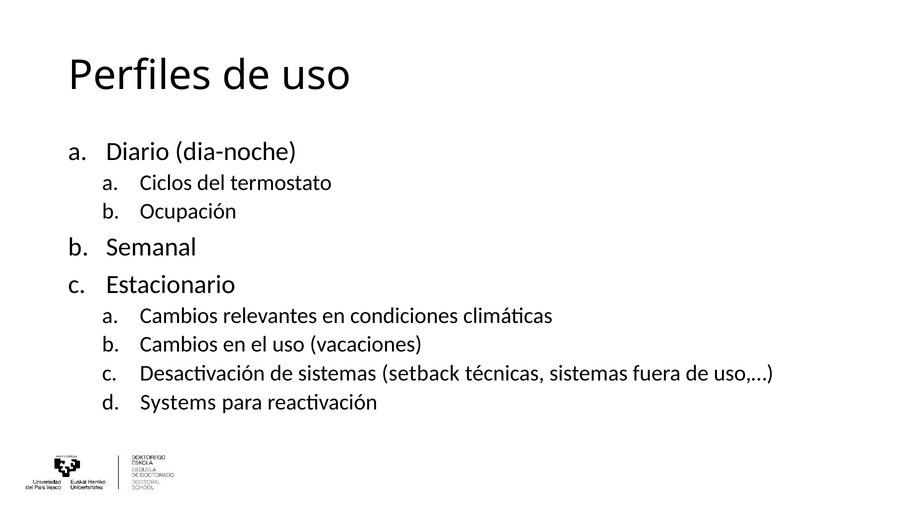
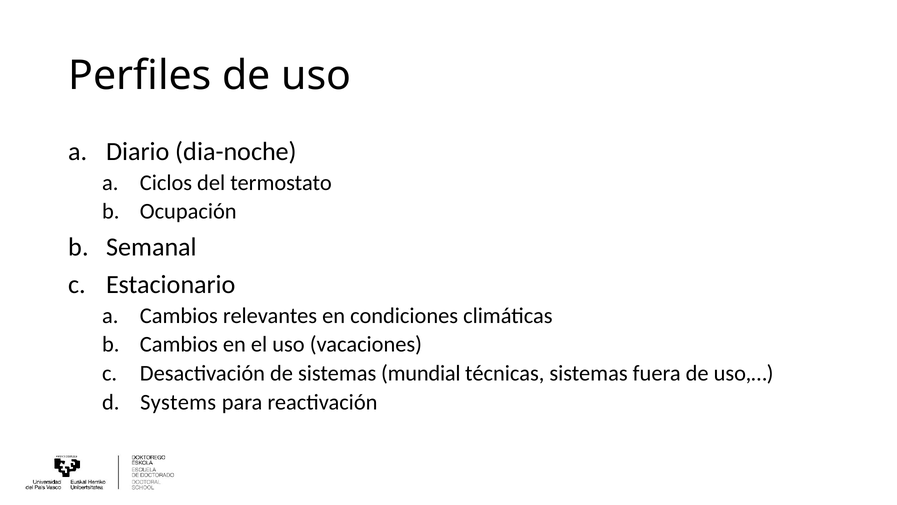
setback: setback -> mundial
